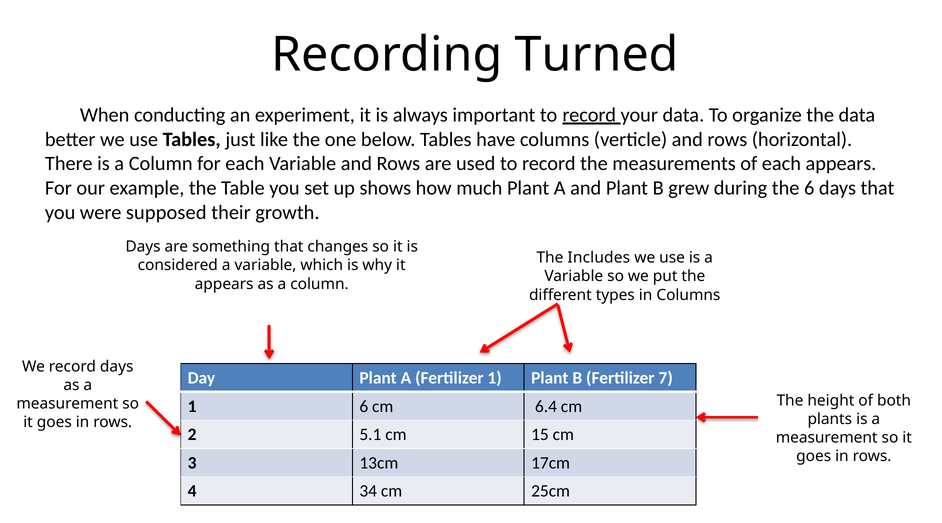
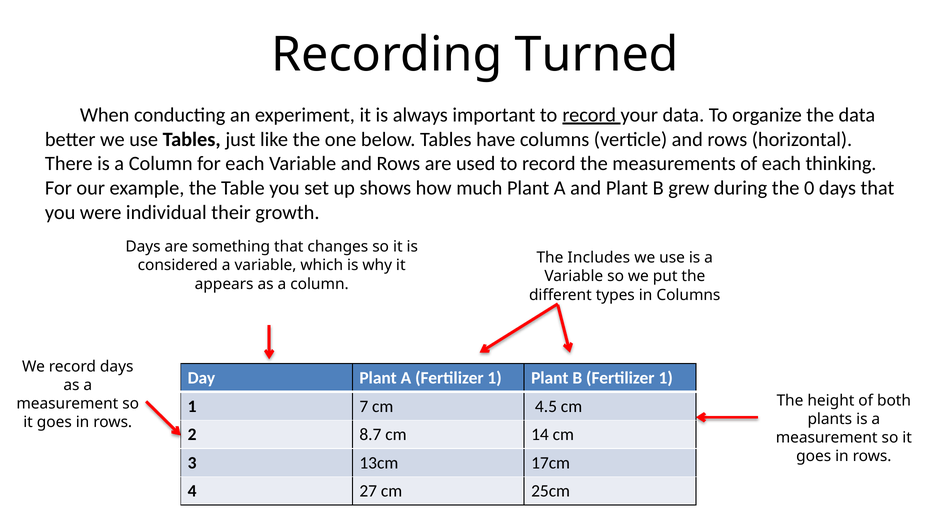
each appears: appears -> thinking
the 6: 6 -> 0
supposed: supposed -> individual
B Fertilizer 7: 7 -> 1
1 6: 6 -> 7
6.4: 6.4 -> 4.5
5.1: 5.1 -> 8.7
15: 15 -> 14
34: 34 -> 27
